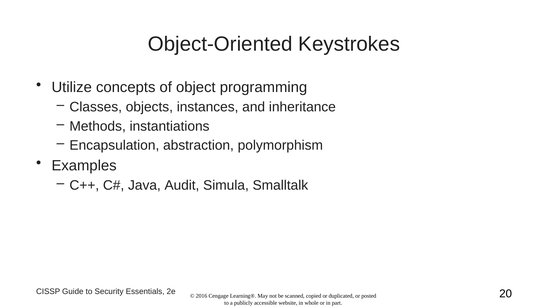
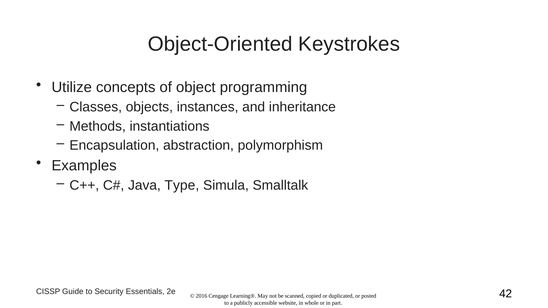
Audit: Audit -> Type
20: 20 -> 42
